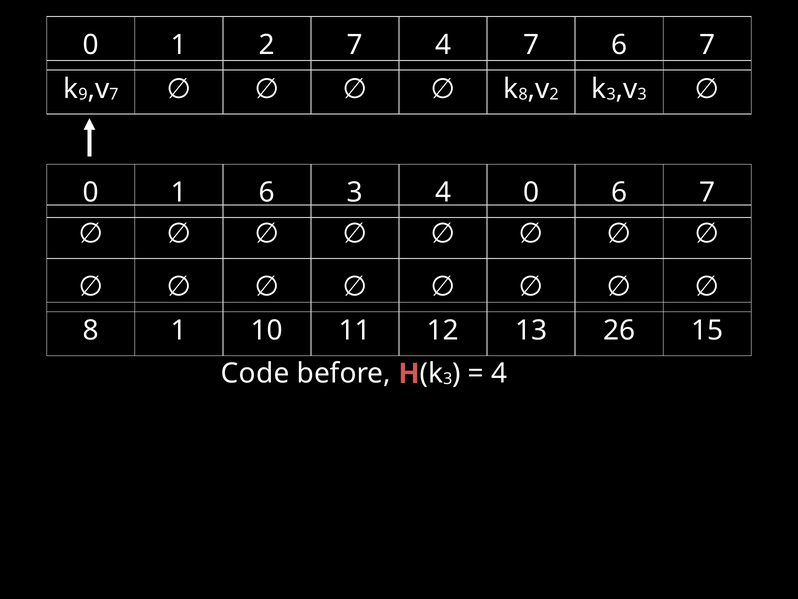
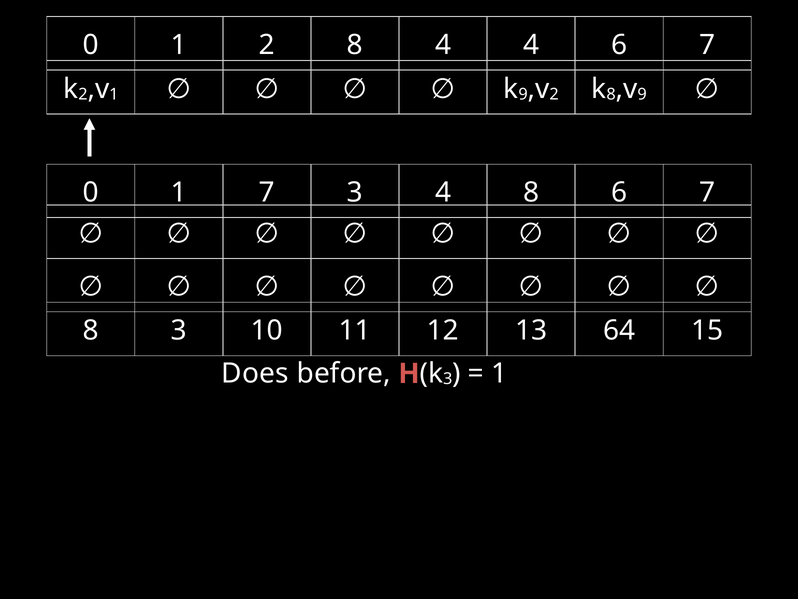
2 7: 7 -> 8
4 7: 7 -> 4
9 at (83, 94): 9 -> 2
7 at (114, 94): 7 -> 1
8 at (523, 94): 8 -> 9
3 at (611, 94): 3 -> 8
3 at (642, 94): 3 -> 9
1 6: 6 -> 7
4 0: 0 -> 8
8 1: 1 -> 3
26: 26 -> 64
Code: Code -> Does
4 at (499, 373): 4 -> 1
